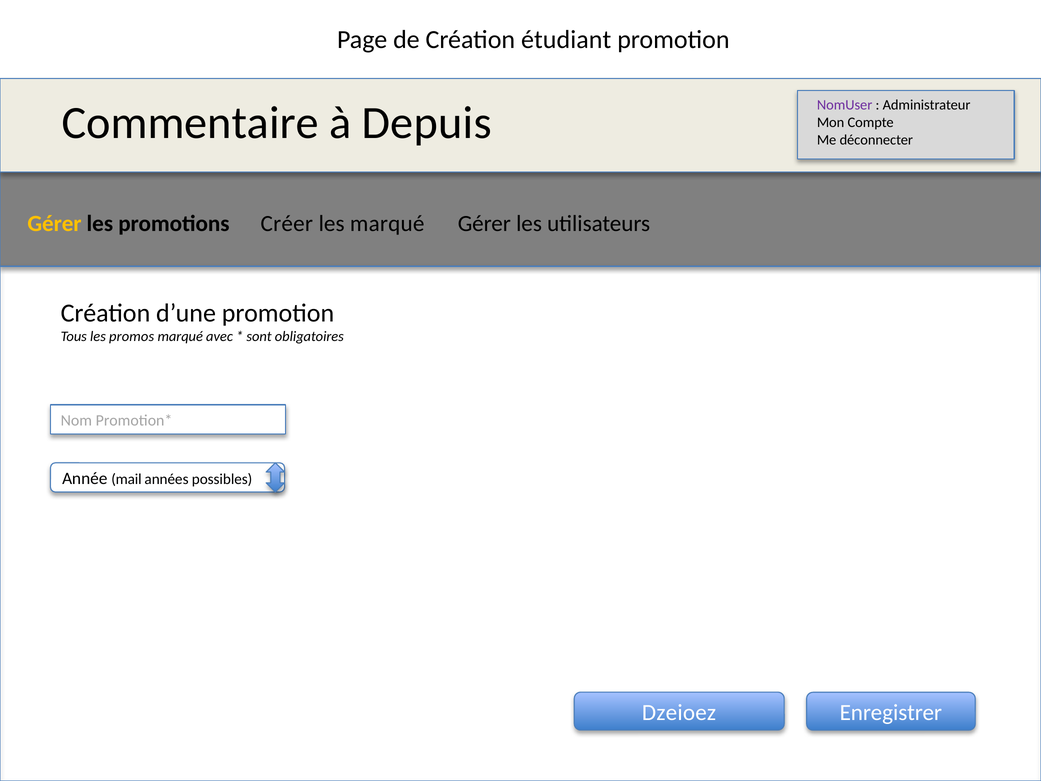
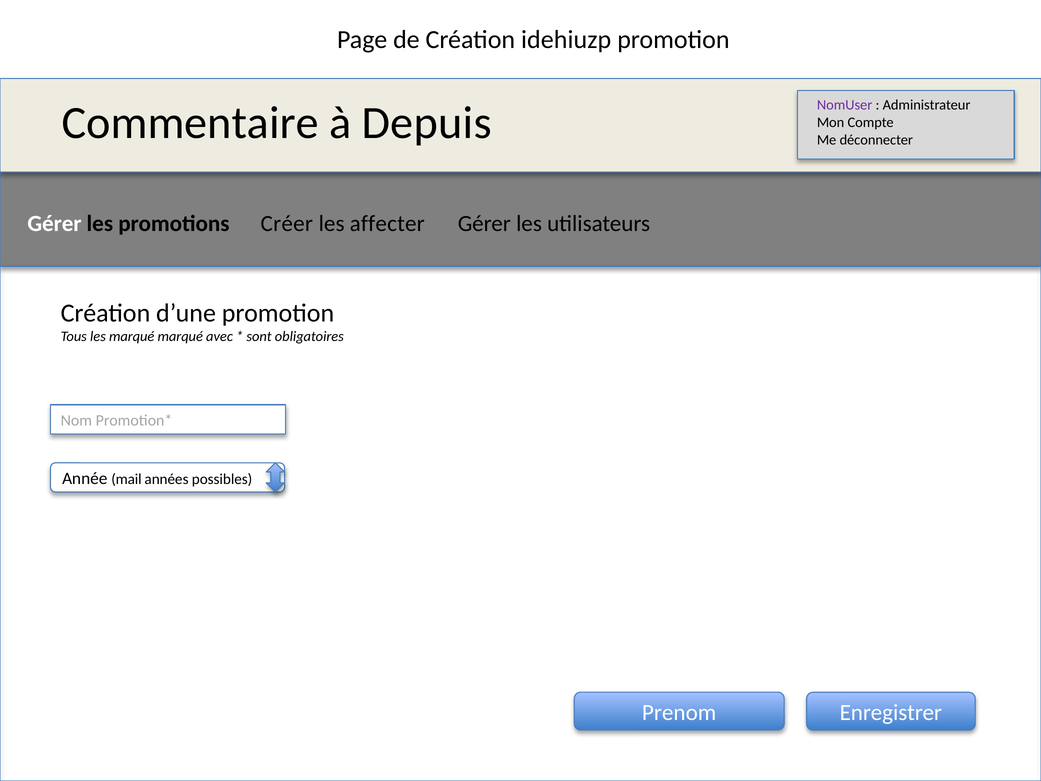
étudiant: étudiant -> idehiuzp
Gérer at (54, 224) colour: yellow -> white
les marqué: marqué -> affecter
les promos: promos -> marqué
Dzeioez: Dzeioez -> Prenom
